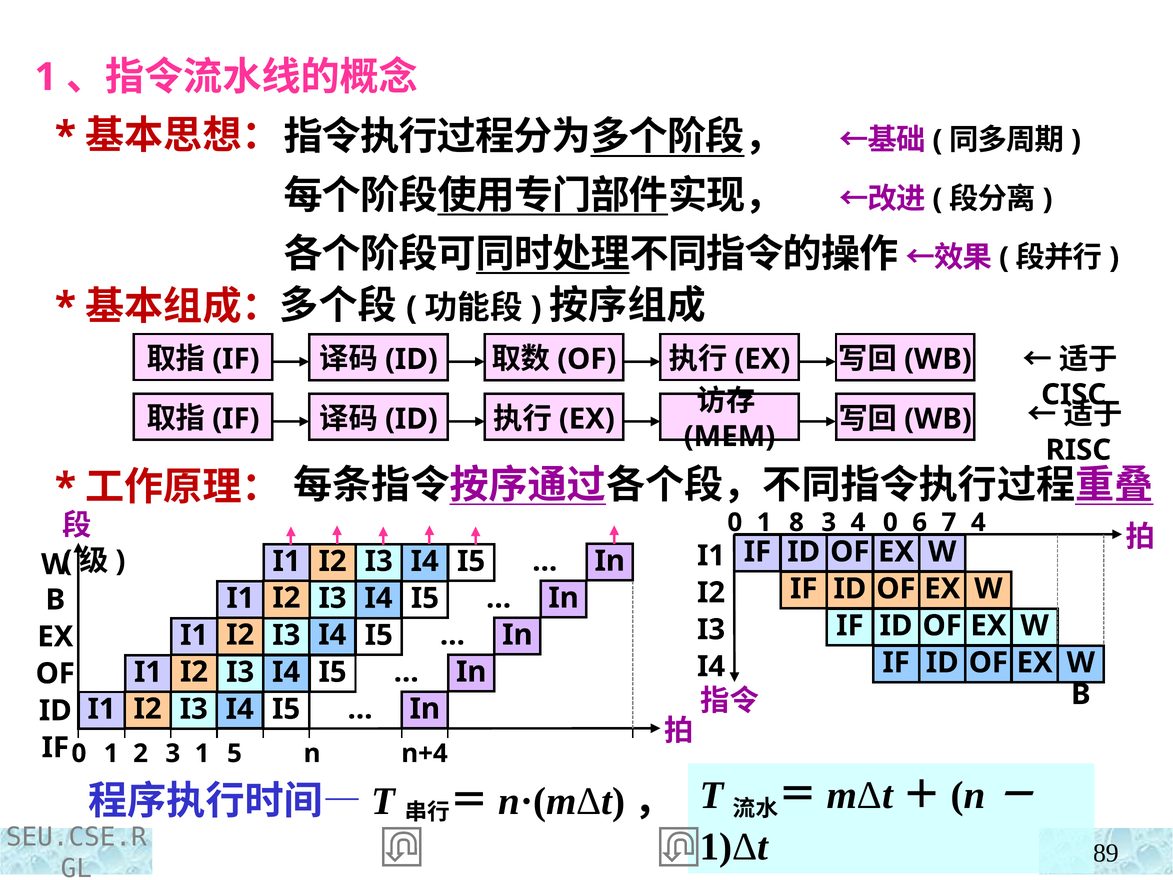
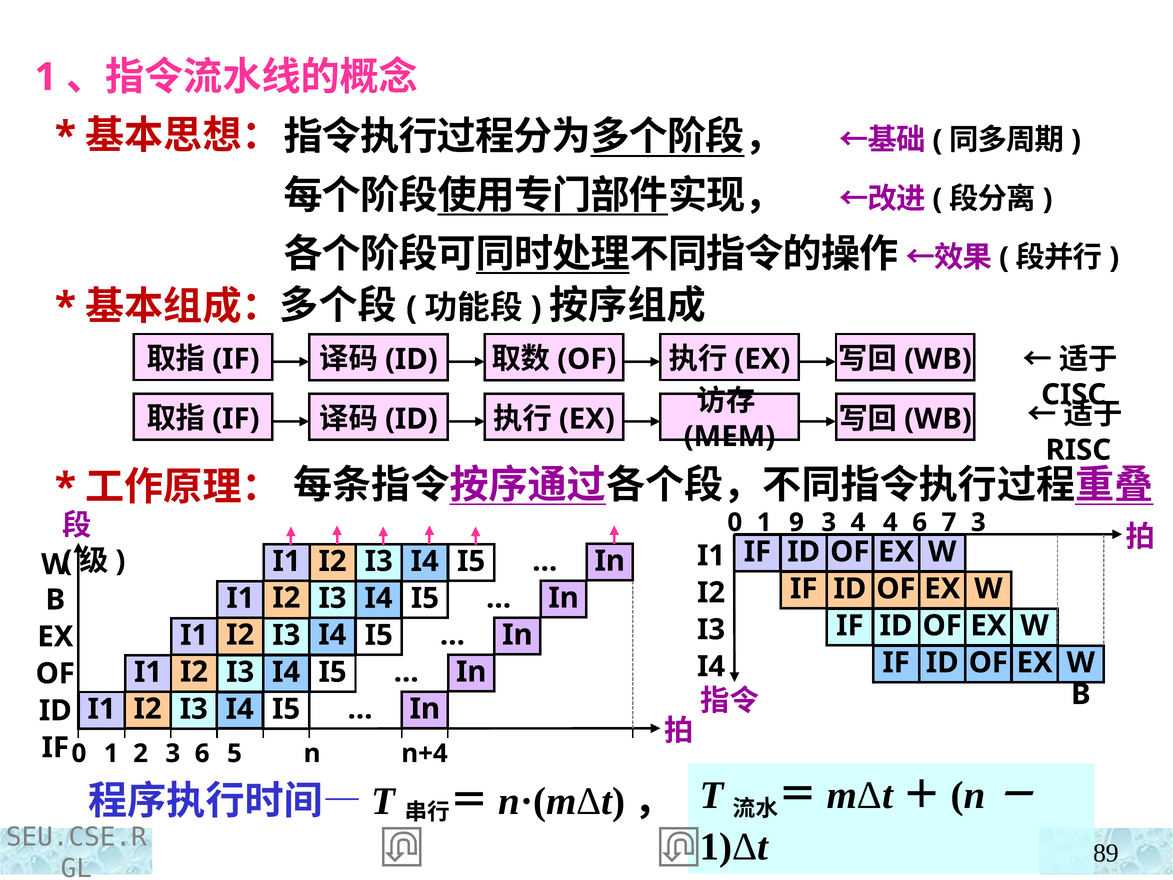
8: 8 -> 9
4 0: 0 -> 4
7 4: 4 -> 3
3 1: 1 -> 6
